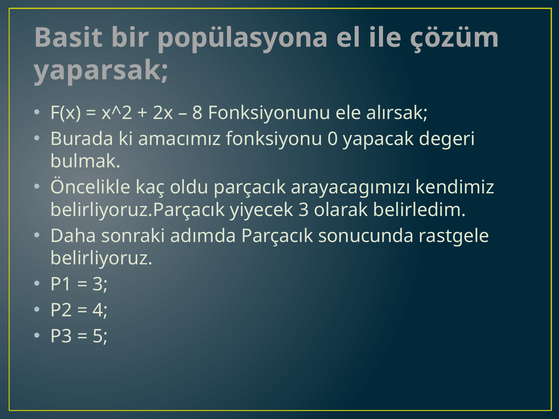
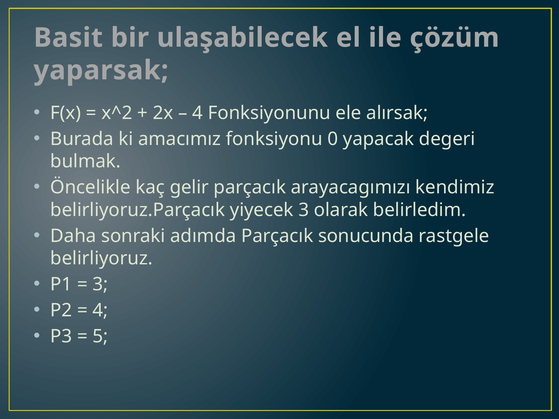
popülasyona: popülasyona -> ulaşabilecek
8 at (198, 113): 8 -> 4
oldu: oldu -> gelir
